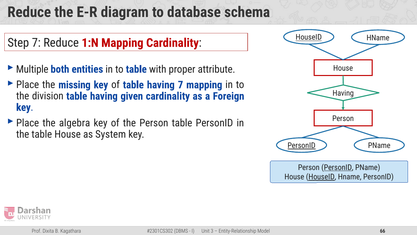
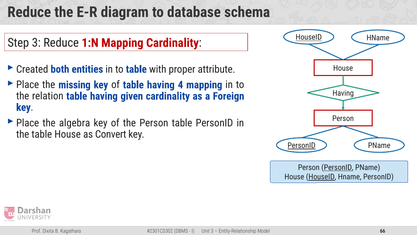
Step 7: 7 -> 3
Multiple: Multiple -> Created
having 7: 7 -> 4
division: division -> relation
System: System -> Convert
